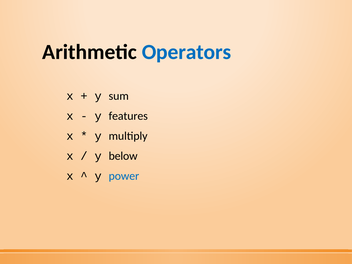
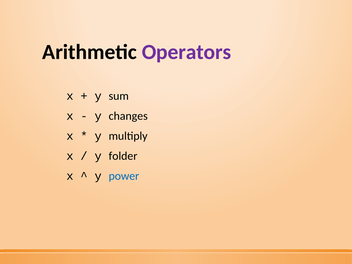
Operators colour: blue -> purple
features: features -> changes
below: below -> folder
